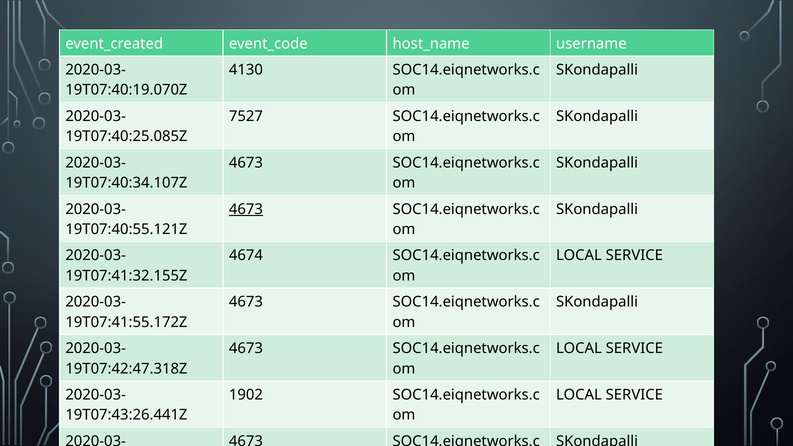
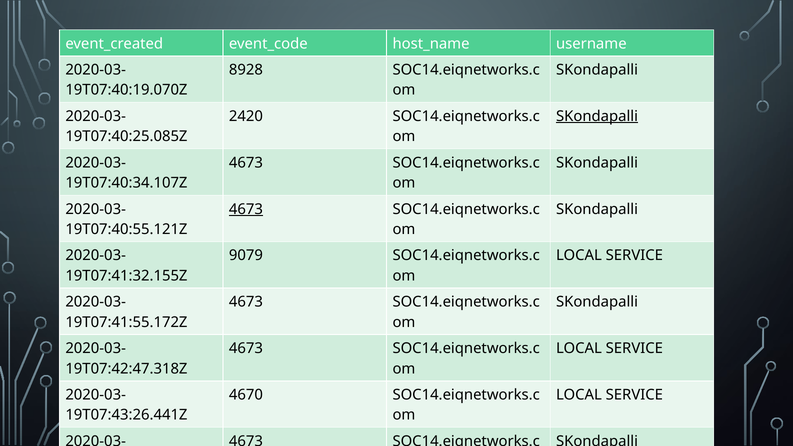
4130: 4130 -> 8928
7527: 7527 -> 2420
SKondapalli at (597, 116) underline: none -> present
4674: 4674 -> 9079
1902: 1902 -> 4670
